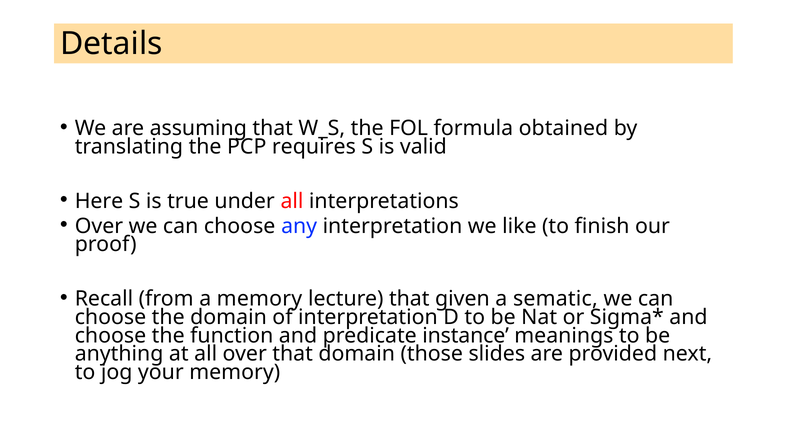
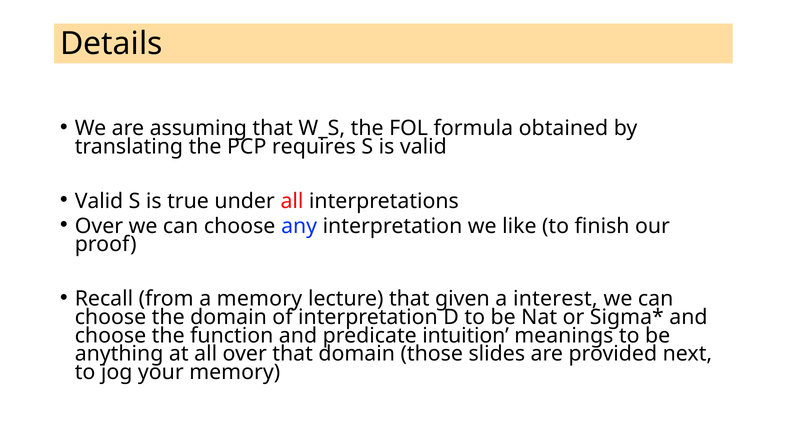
Here at (99, 201): Here -> Valid
sematic: sematic -> interest
instance: instance -> intuition
